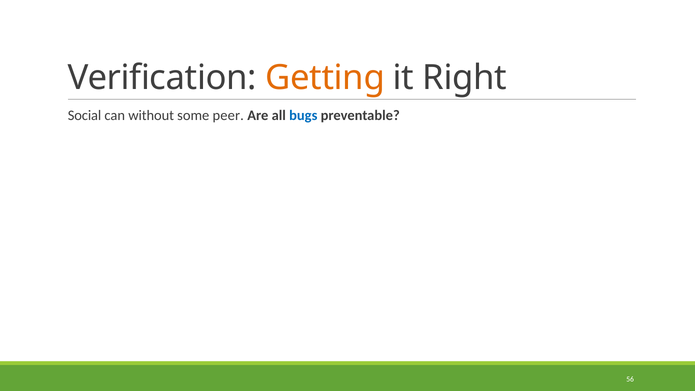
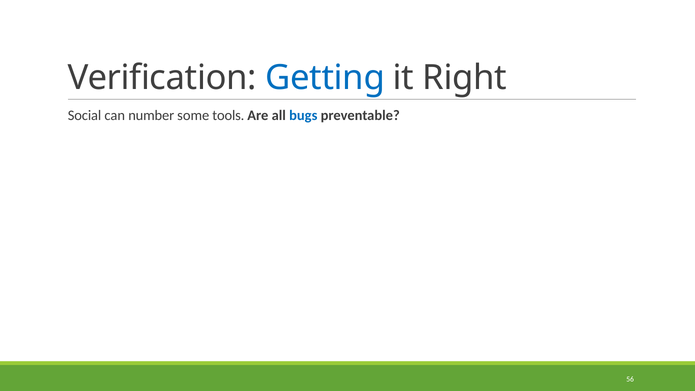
Getting colour: orange -> blue
without: without -> number
peer: peer -> tools
